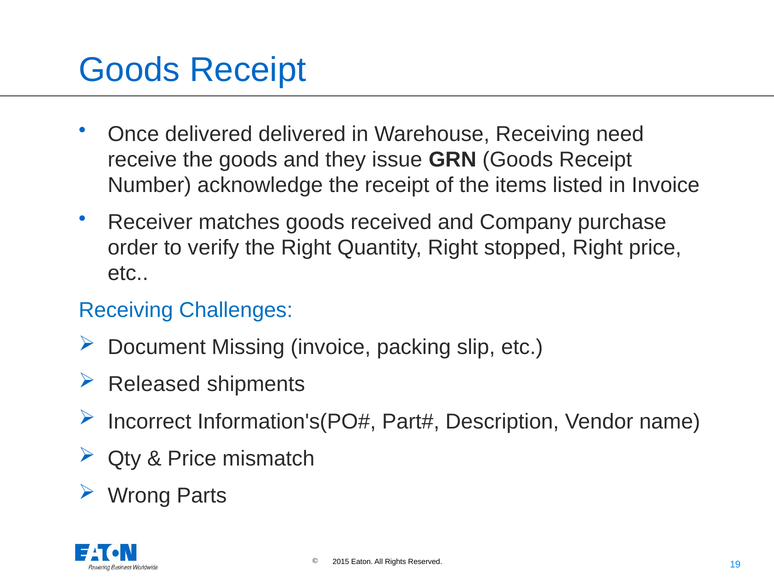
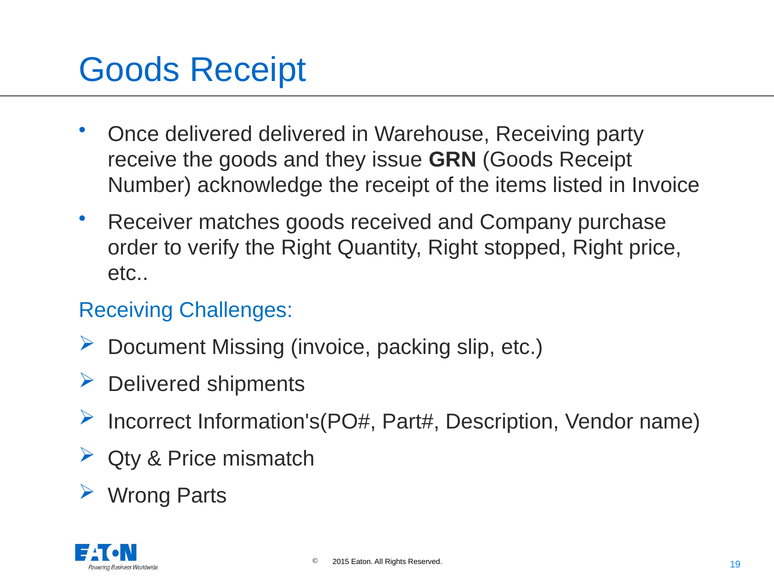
need: need -> party
Released at (154, 385): Released -> Delivered
